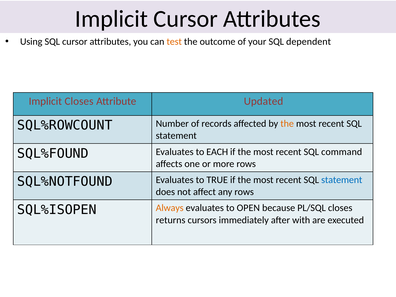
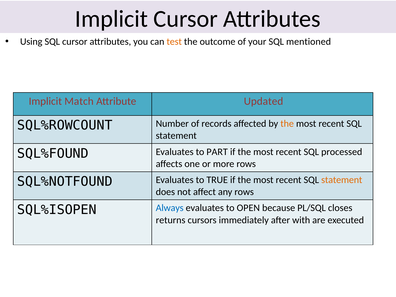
dependent: dependent -> mentioned
Implicit Closes: Closes -> Match
EACH: EACH -> PART
command: command -> processed
statement at (342, 180) colour: blue -> orange
Always colour: orange -> blue
